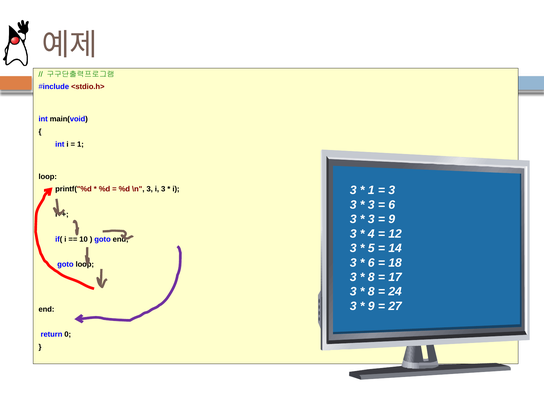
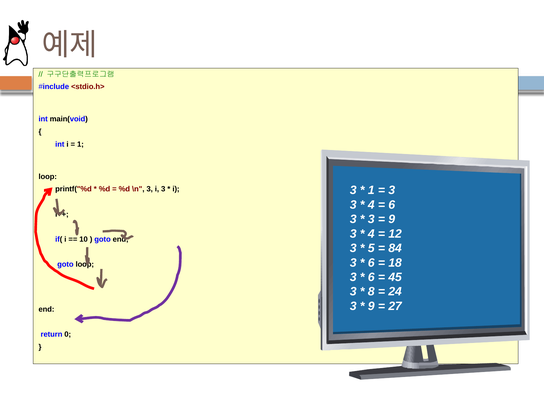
3 at (371, 205): 3 -> 4
14: 14 -> 84
8 at (371, 277): 8 -> 6
17: 17 -> 45
